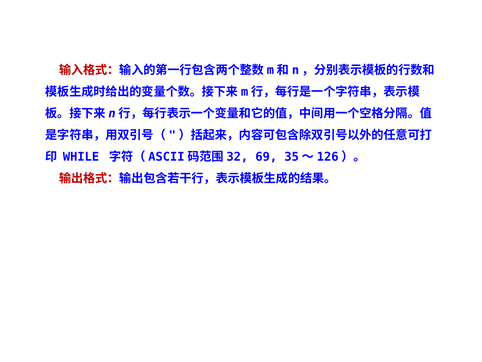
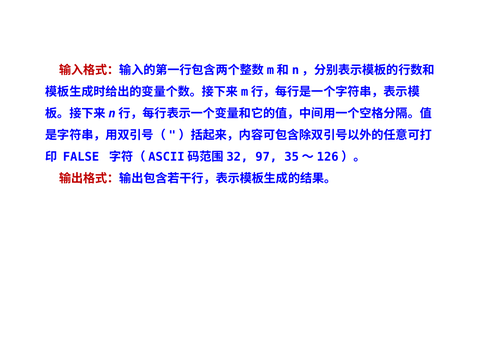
WHILE: WHILE -> FALSE
69: 69 -> 97
